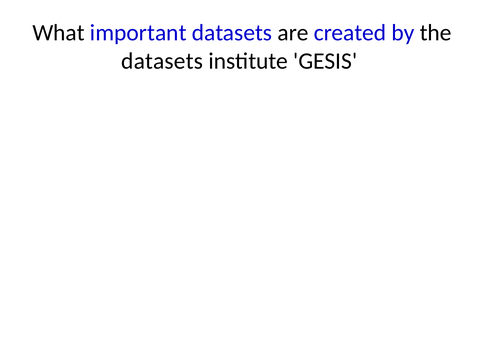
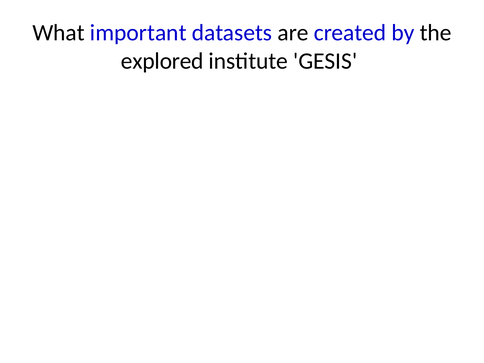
datasets at (162, 61): datasets -> explored
